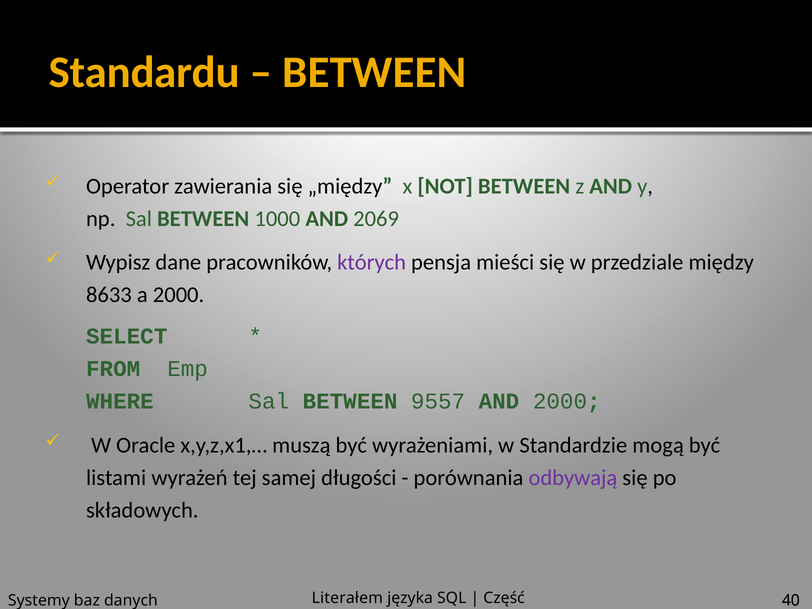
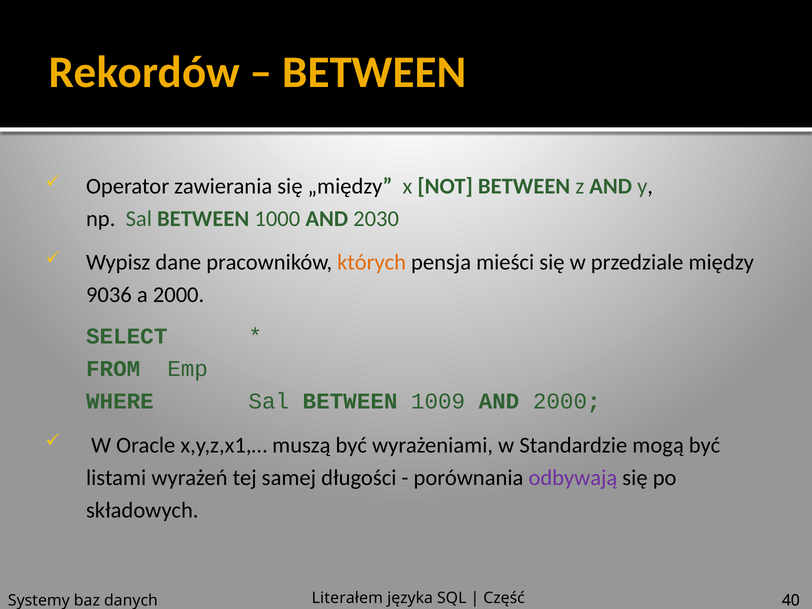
Standardu: Standardu -> Rekordów
2069: 2069 -> 2030
których colour: purple -> orange
8633: 8633 -> 9036
9557: 9557 -> 1009
